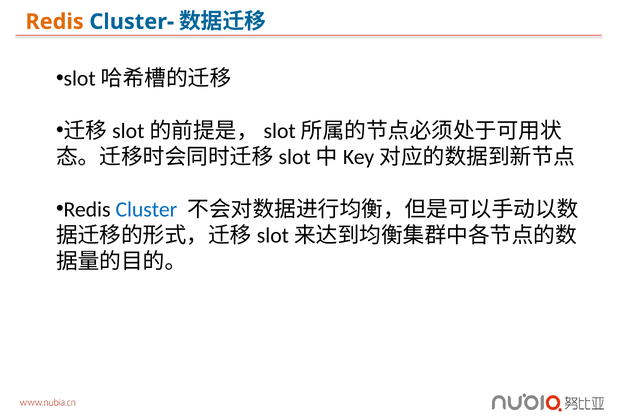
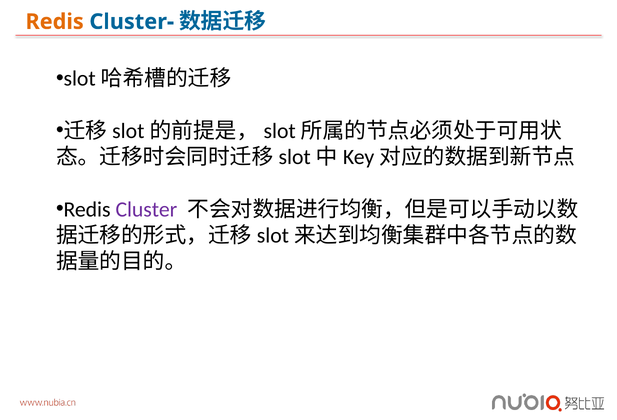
Cluster colour: blue -> purple
